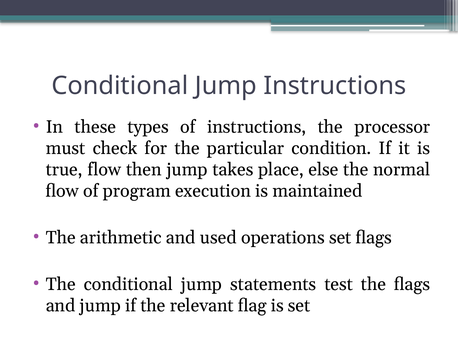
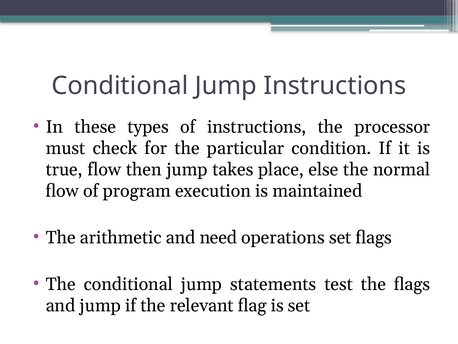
used: used -> need
